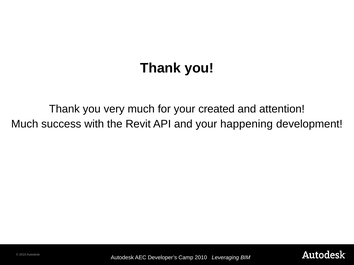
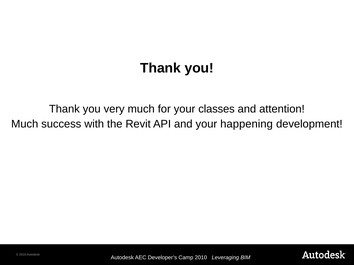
created: created -> classes
